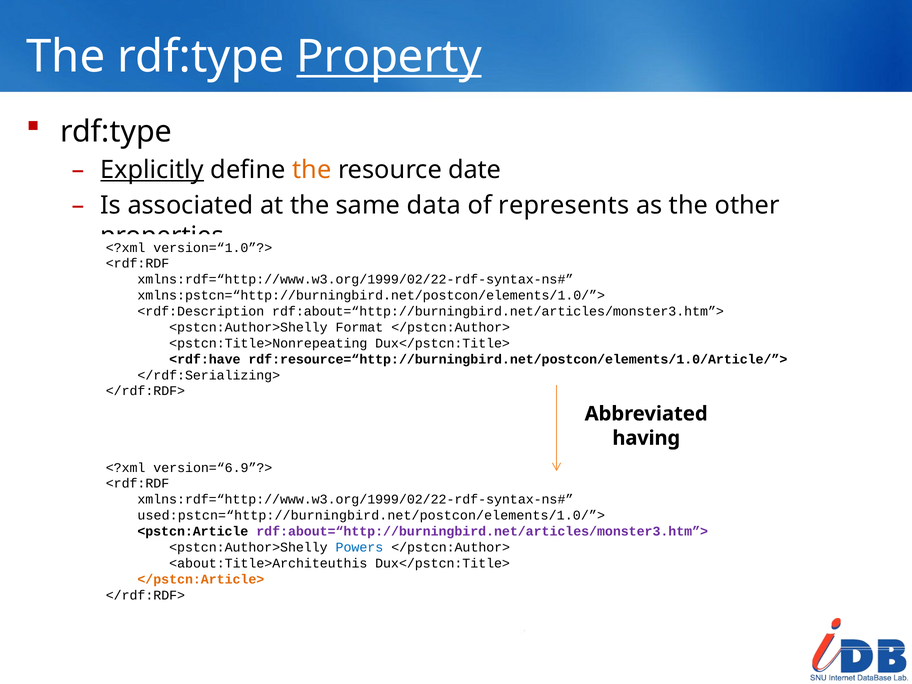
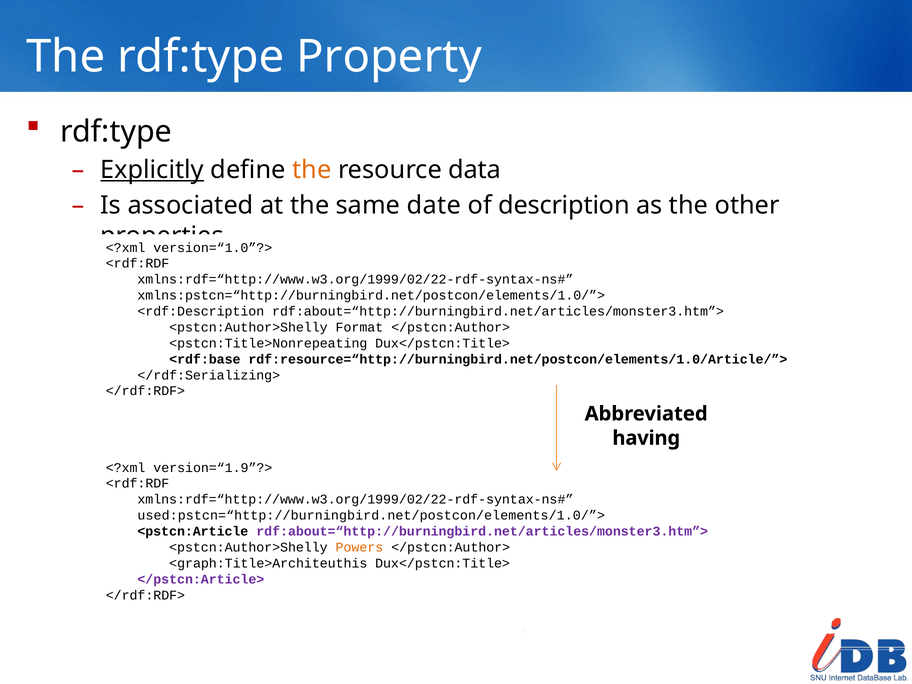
Property underline: present -> none
date: date -> data
data: data -> date
represents: represents -> description
<rdf:have: <rdf:have -> <rdf:base
version=“6.9”?>: version=“6.9”?> -> version=“1.9”?>
Powers colour: blue -> orange
<about:Title>Architeuthis: <about:Title>Architeuthis -> <graph:Title>Architeuthis
</pstcn:Article> colour: orange -> purple
